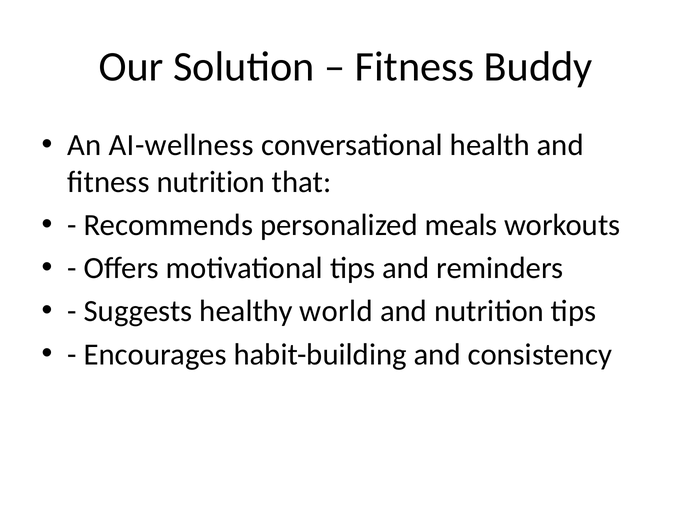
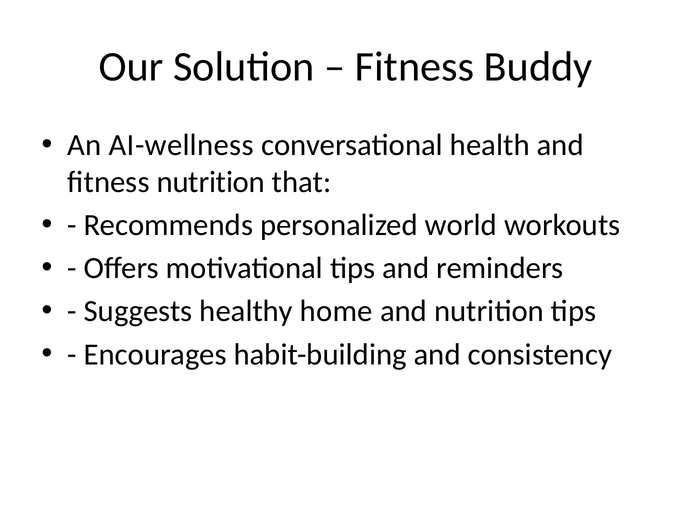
meals: meals -> world
world: world -> home
